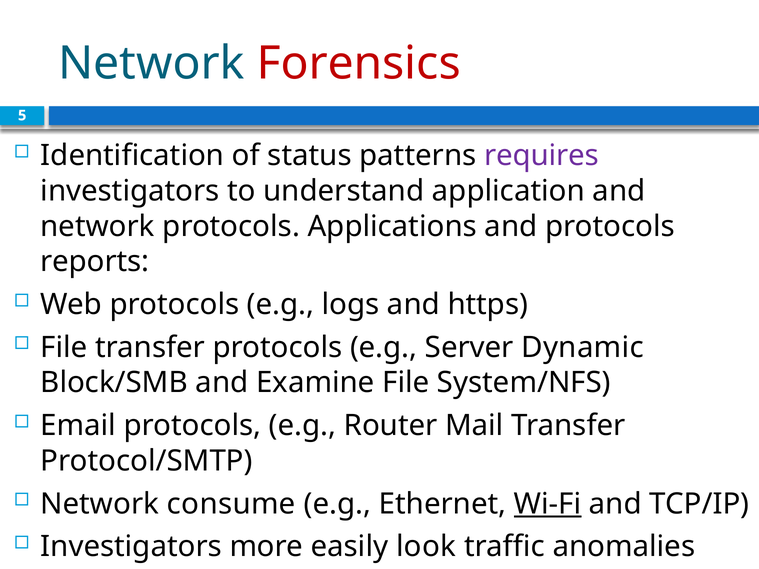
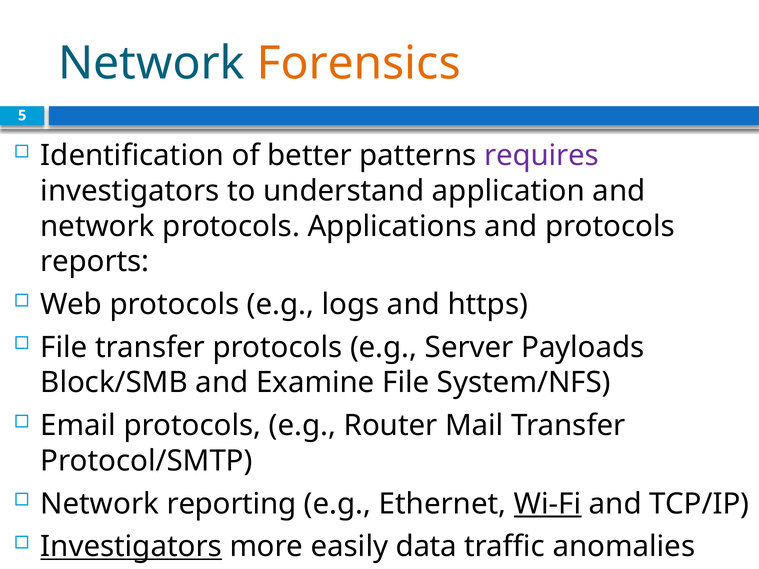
Forensics colour: red -> orange
status: status -> better
Dynamic: Dynamic -> Payloads
consume: consume -> reporting
Investigators at (131, 547) underline: none -> present
look: look -> data
